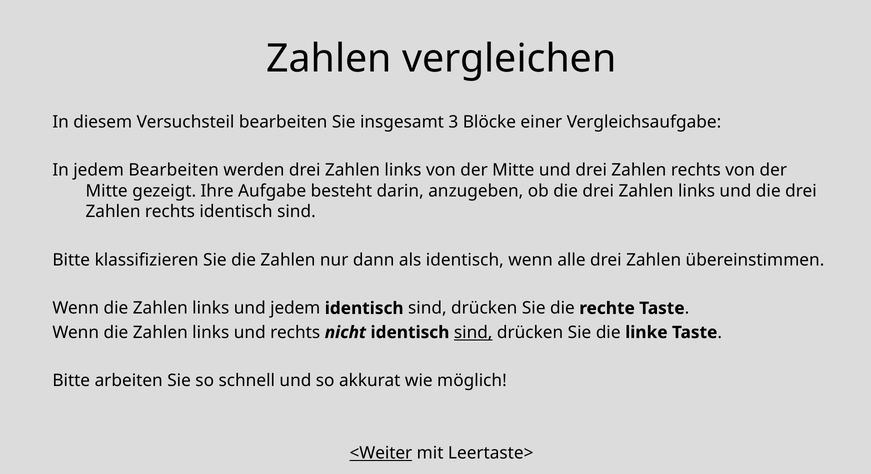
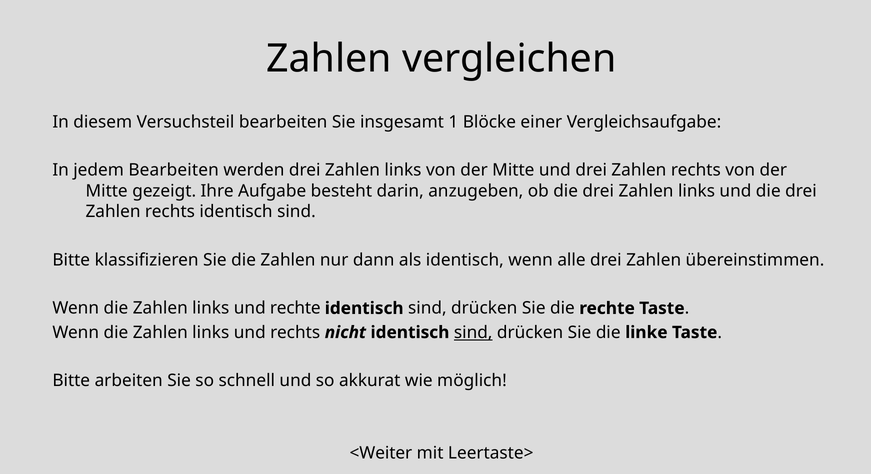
3: 3 -> 1
und jedem: jedem -> rechte
<Weiter underline: present -> none
